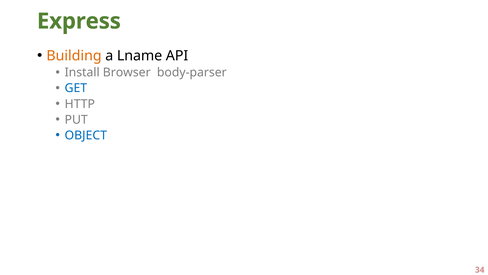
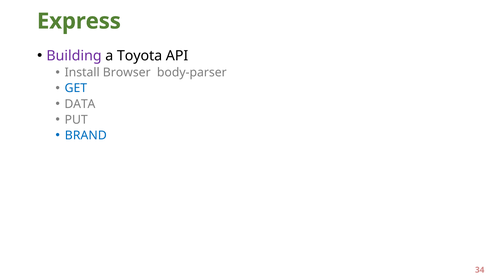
Building colour: orange -> purple
Lname: Lname -> Toyota
HTTP: HTTP -> DATA
OBJECT: OBJECT -> BRAND
